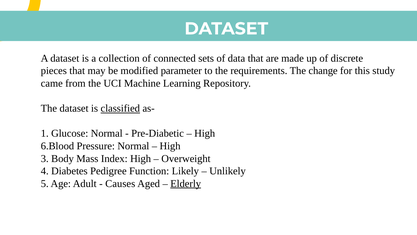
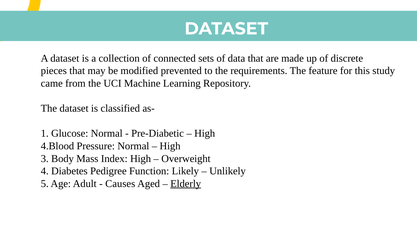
parameter: parameter -> prevented
change: change -> feature
classified underline: present -> none
6.Blood: 6.Blood -> 4.Blood
